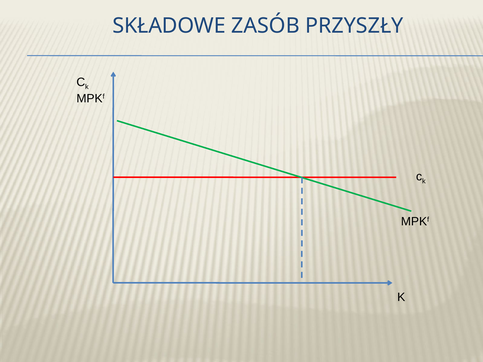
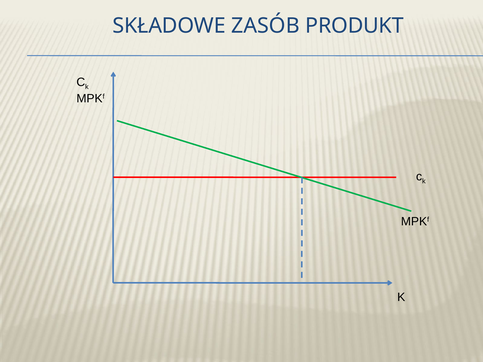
PRZYSZŁY: PRZYSZŁY -> PRODUKT
